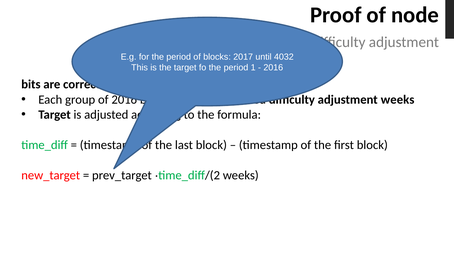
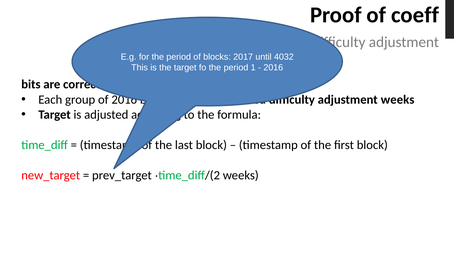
node: node -> coeff
